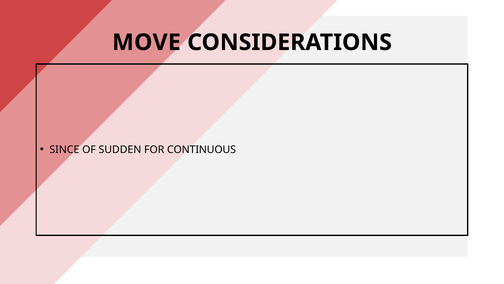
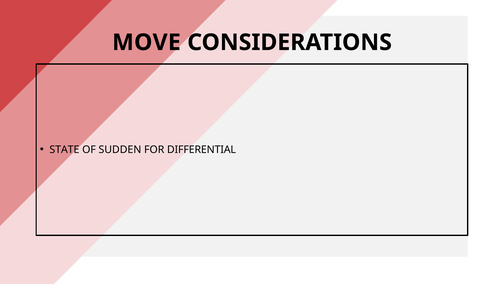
SINCE: SINCE -> STATE
CONTINUOUS: CONTINUOUS -> DIFFERENTIAL
